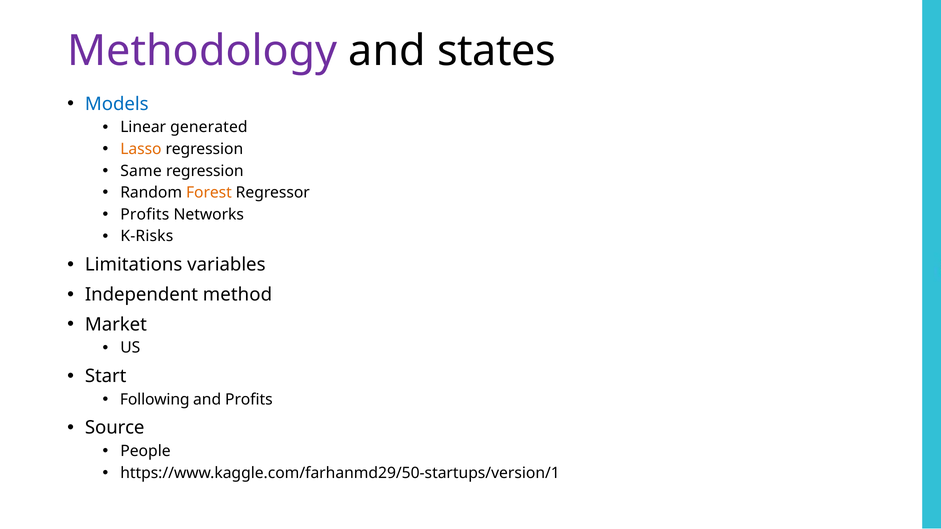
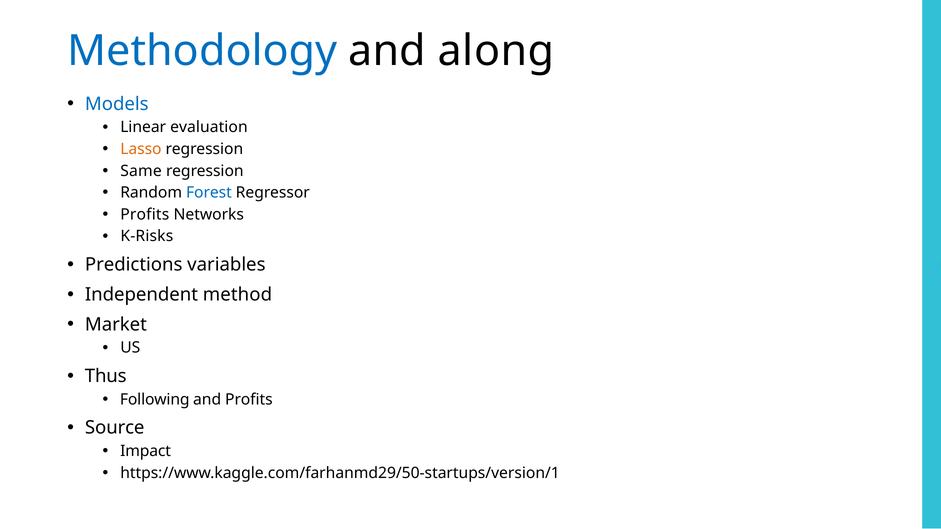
Methodology colour: purple -> blue
states: states -> along
generated: generated -> evaluation
Forest colour: orange -> blue
Limitations: Limitations -> Predictions
Start: Start -> Thus
People: People -> Impact
